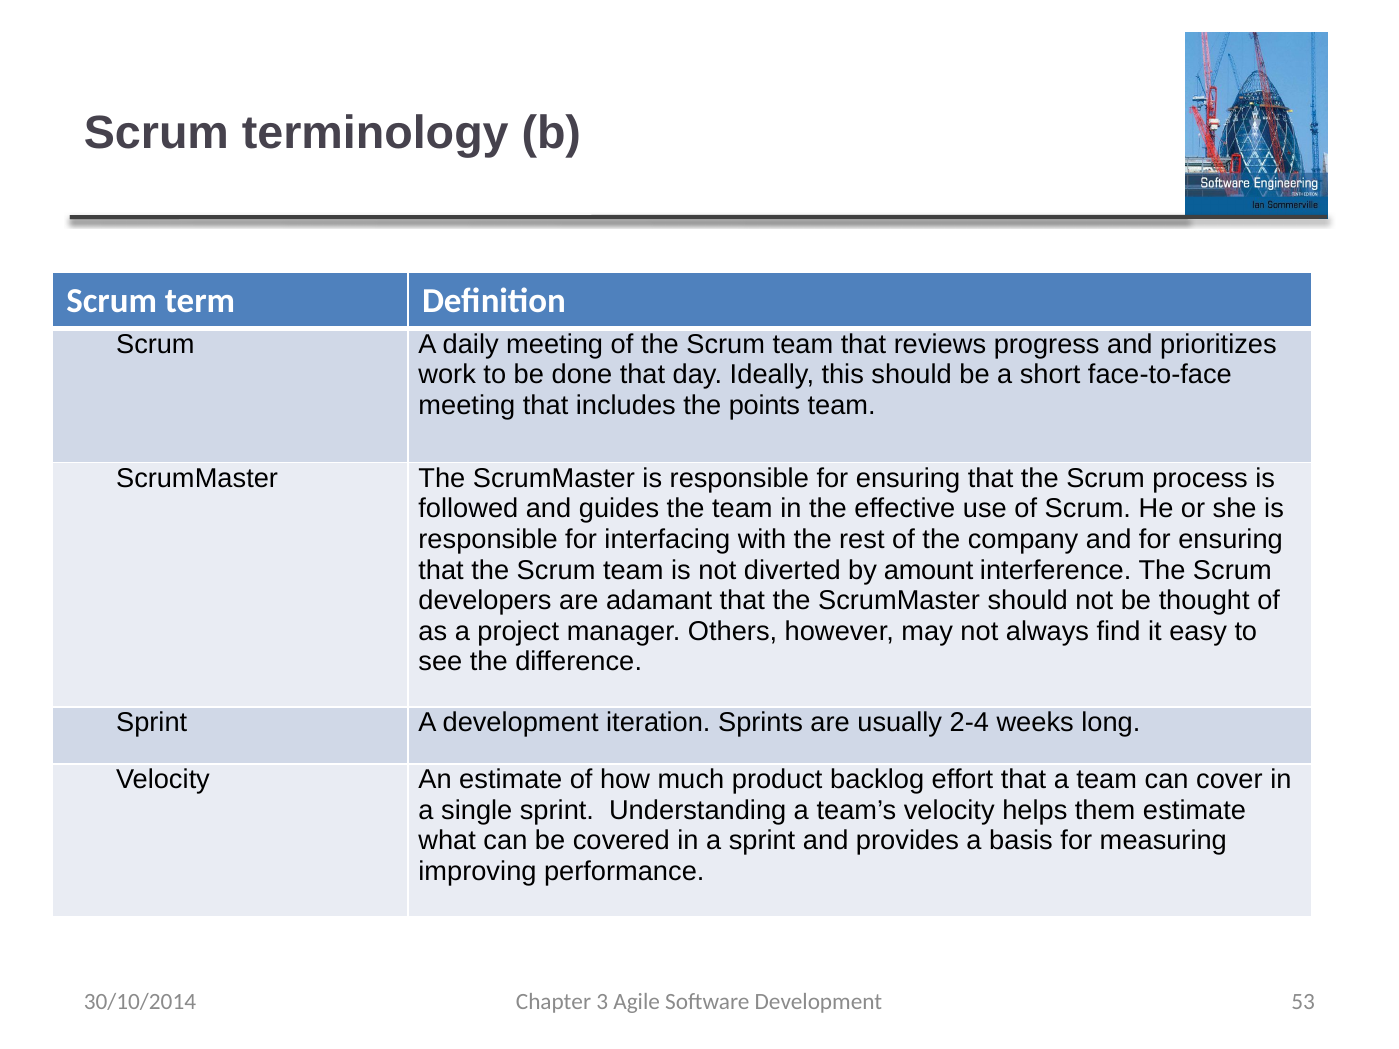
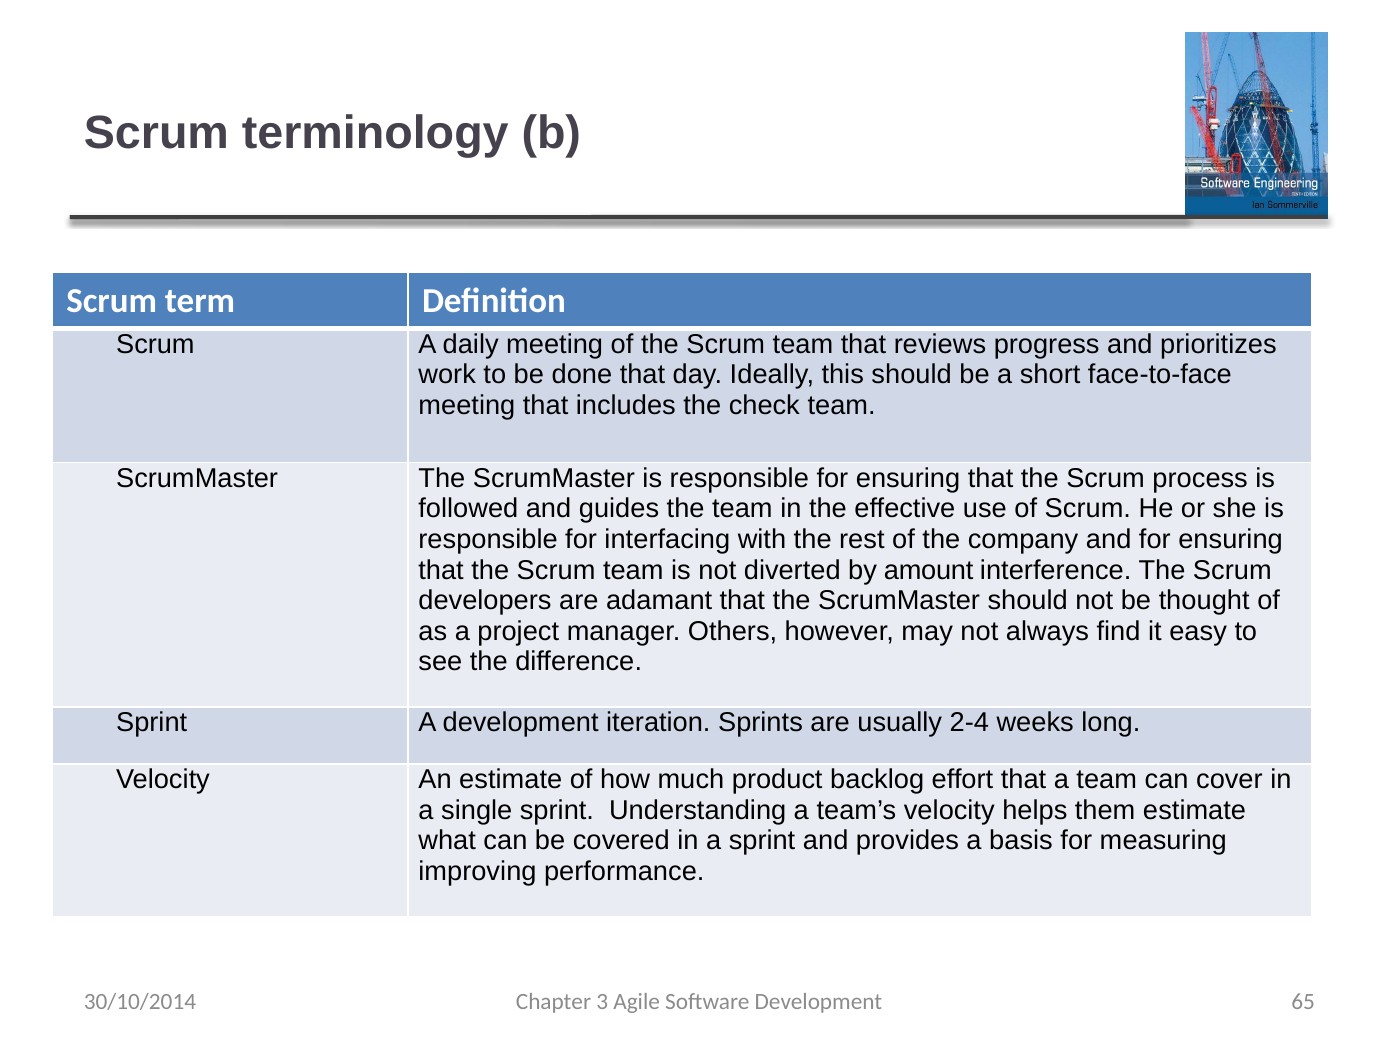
points: points -> check
53: 53 -> 65
